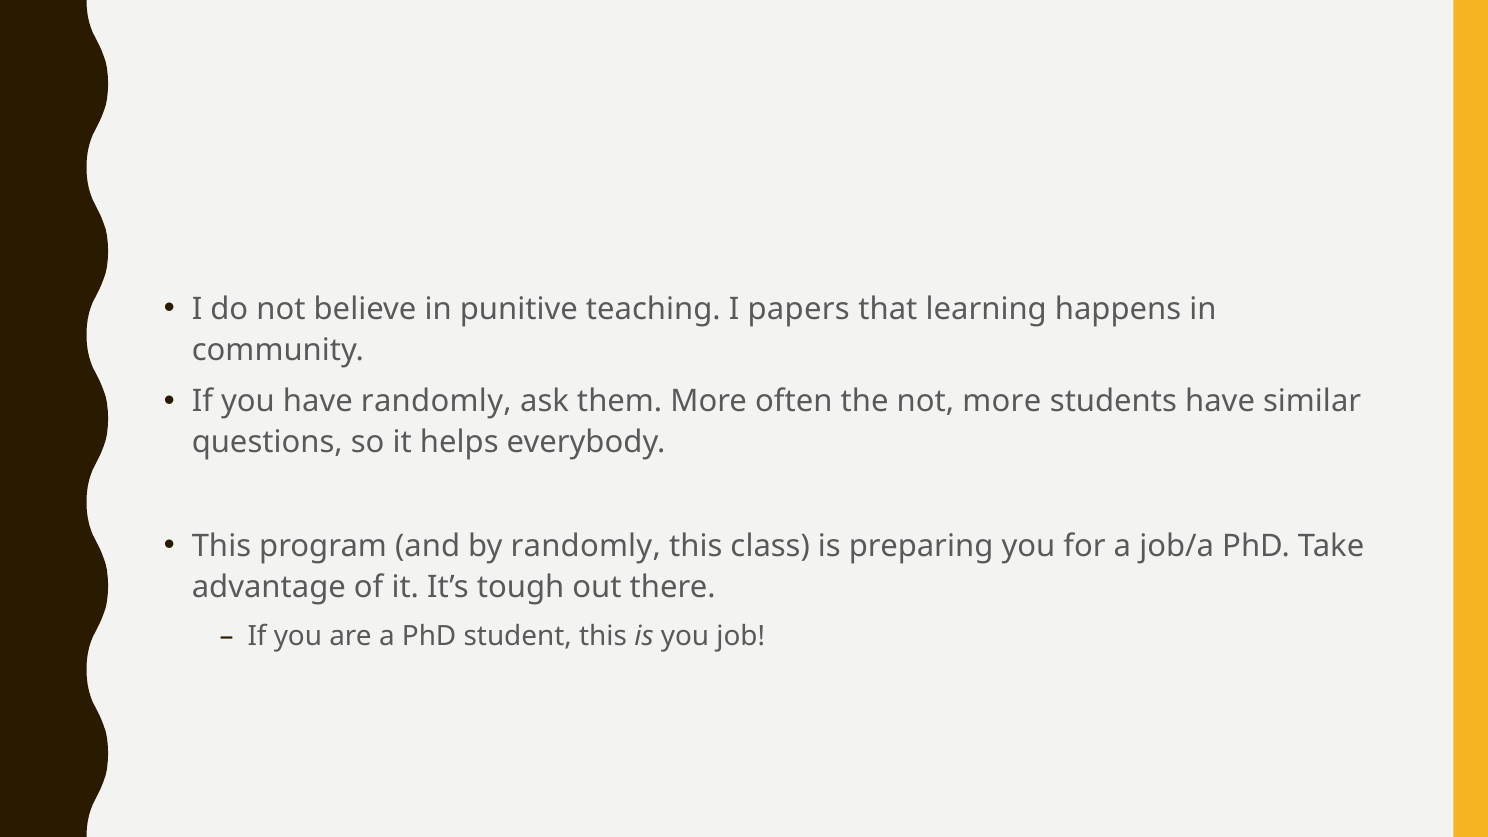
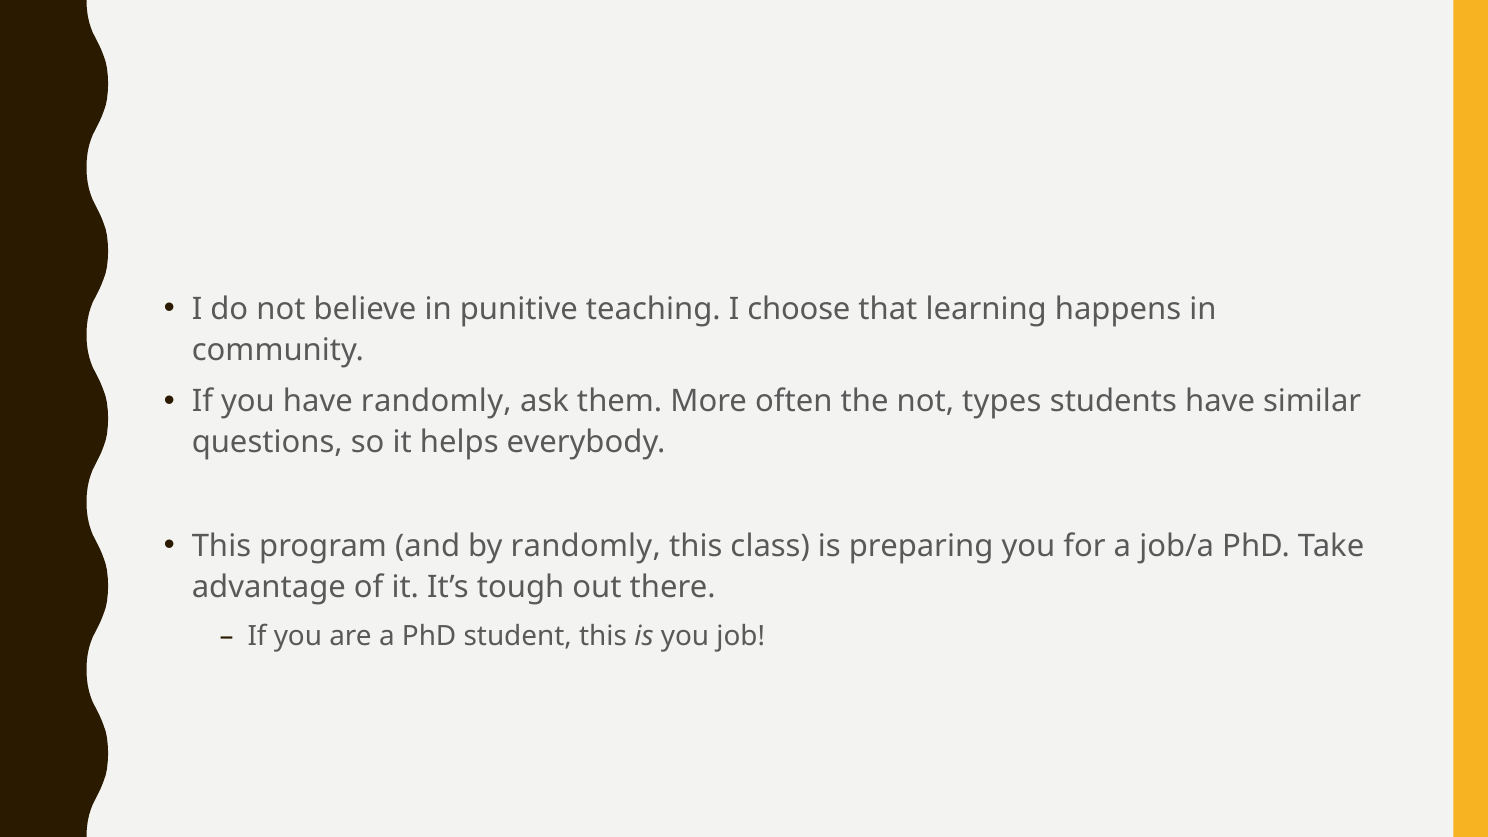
papers: papers -> choose
not more: more -> types
